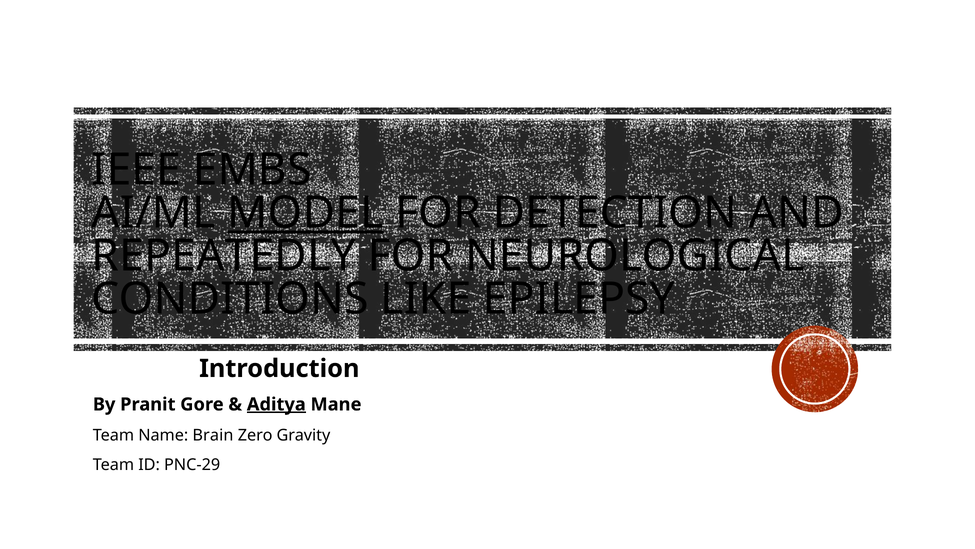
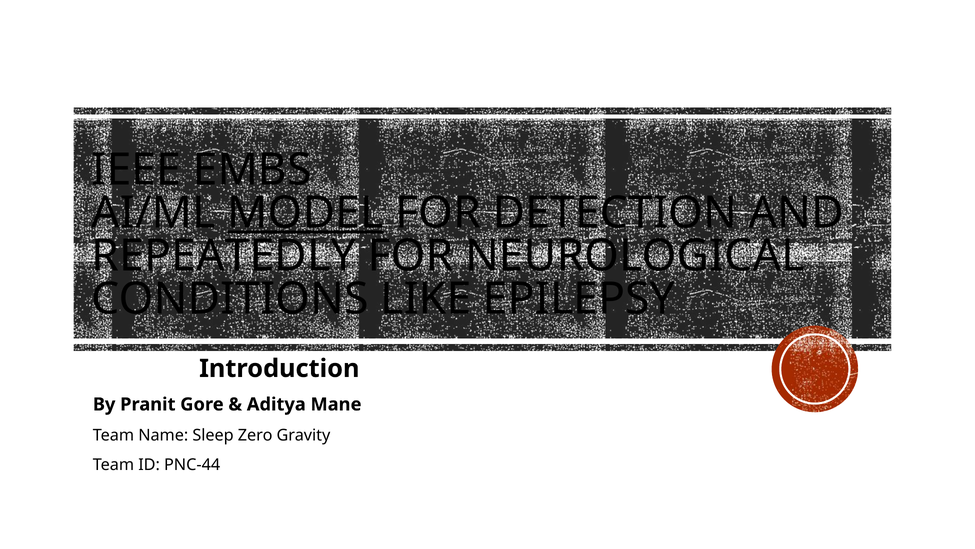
Aditya underline: present -> none
Brain: Brain -> Sleep
PNC-29: PNC-29 -> PNC-44
